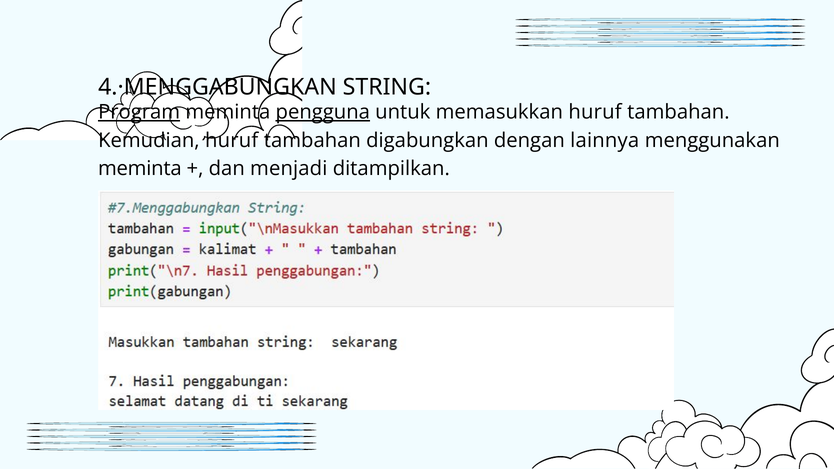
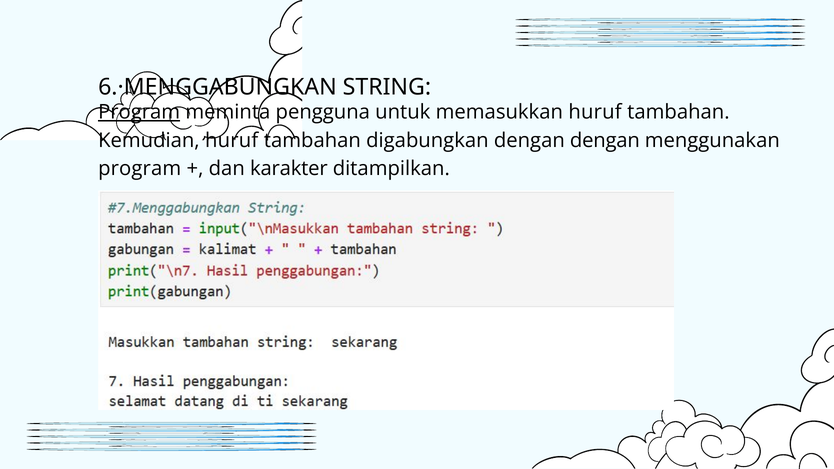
4.·MENGGABUNGKAN: 4.·MENGGABUNGKAN -> 6.·MENGGABUNGKAN
pengguna underline: present -> none
dengan lainnya: lainnya -> dengan
meminta at (140, 169): meminta -> program
menjadi: menjadi -> karakter
